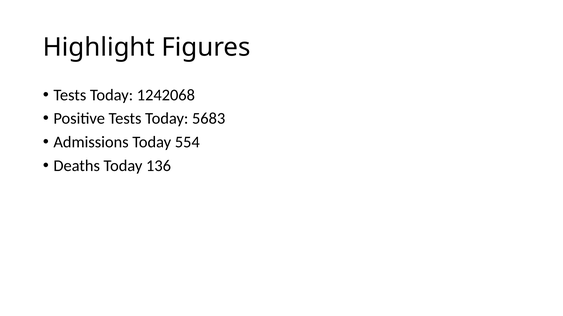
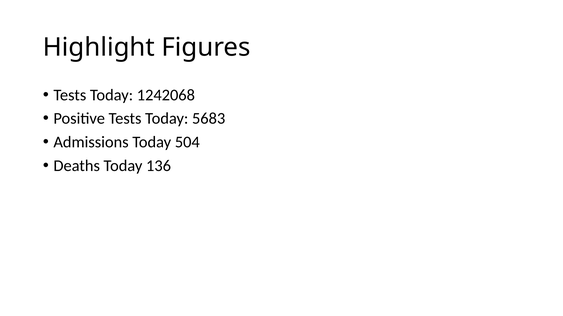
554: 554 -> 504
